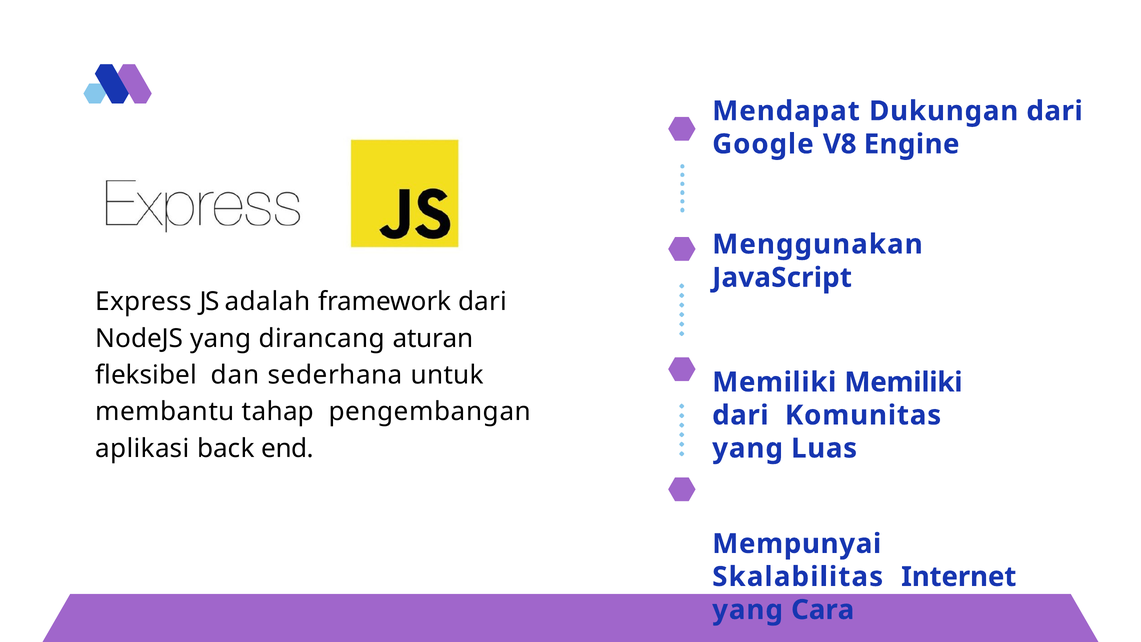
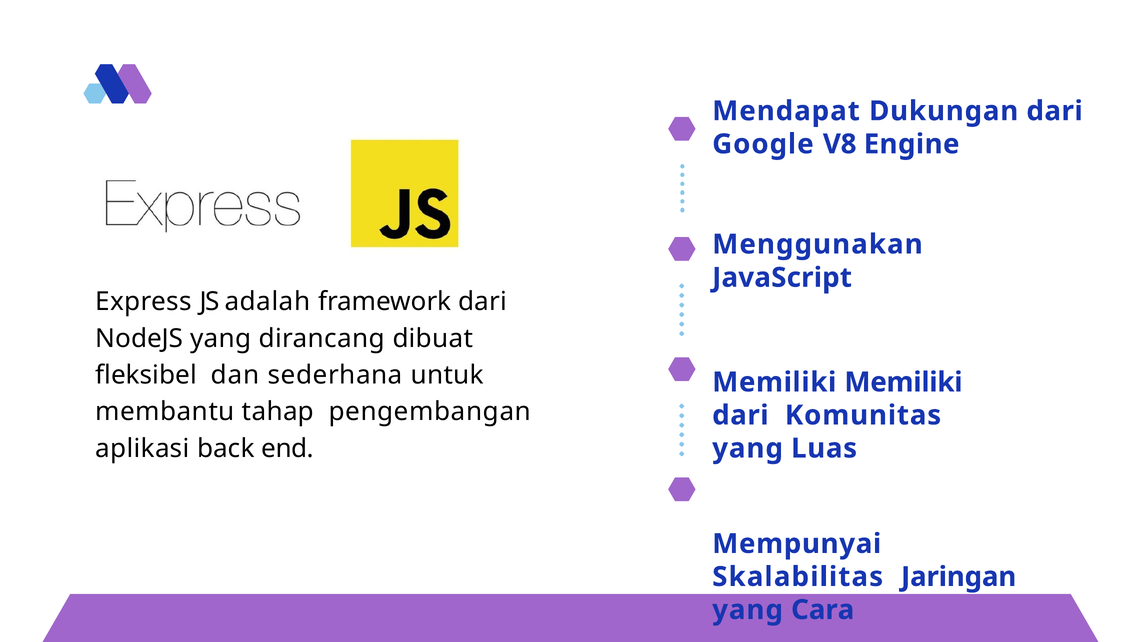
aturan: aturan -> dibuat
Internet: Internet -> Jaringan
